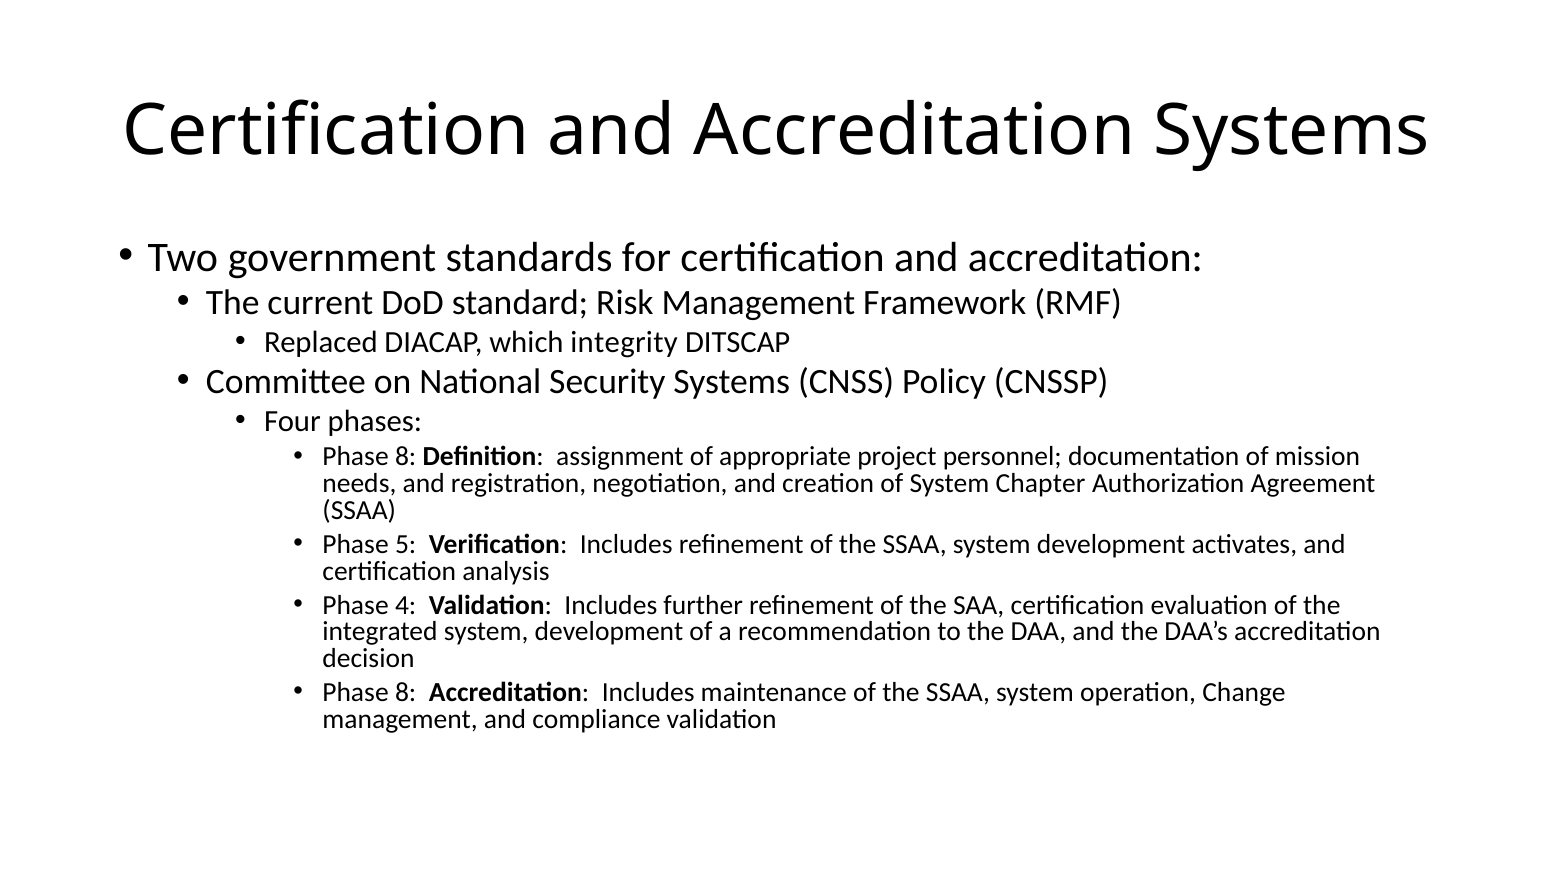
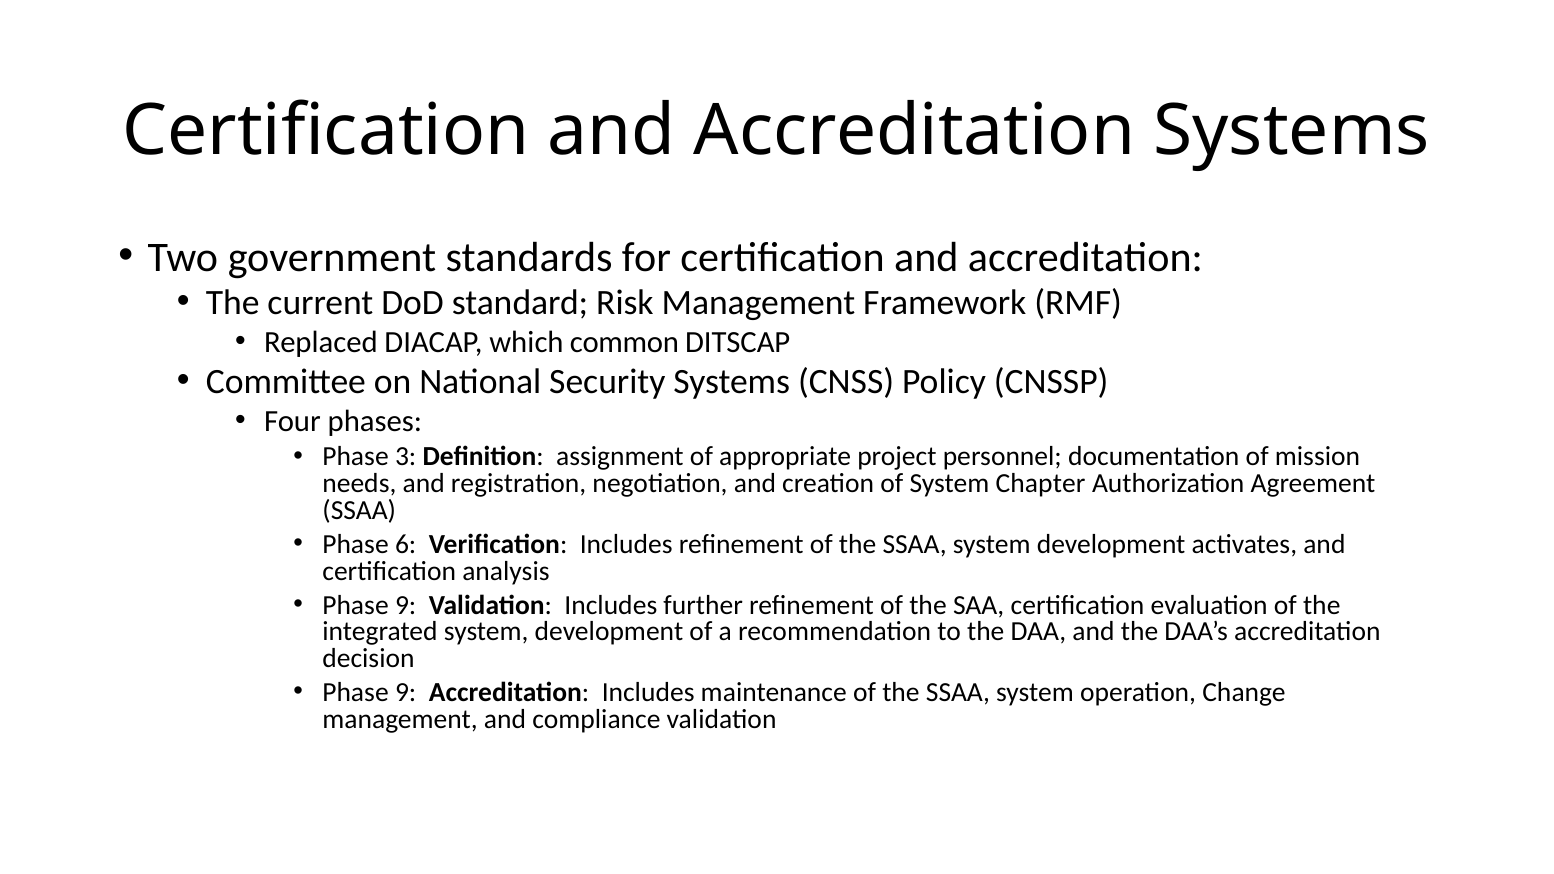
integrity: integrity -> common
8 at (406, 457): 8 -> 3
5: 5 -> 6
4 at (406, 605): 4 -> 9
8 at (406, 693): 8 -> 9
